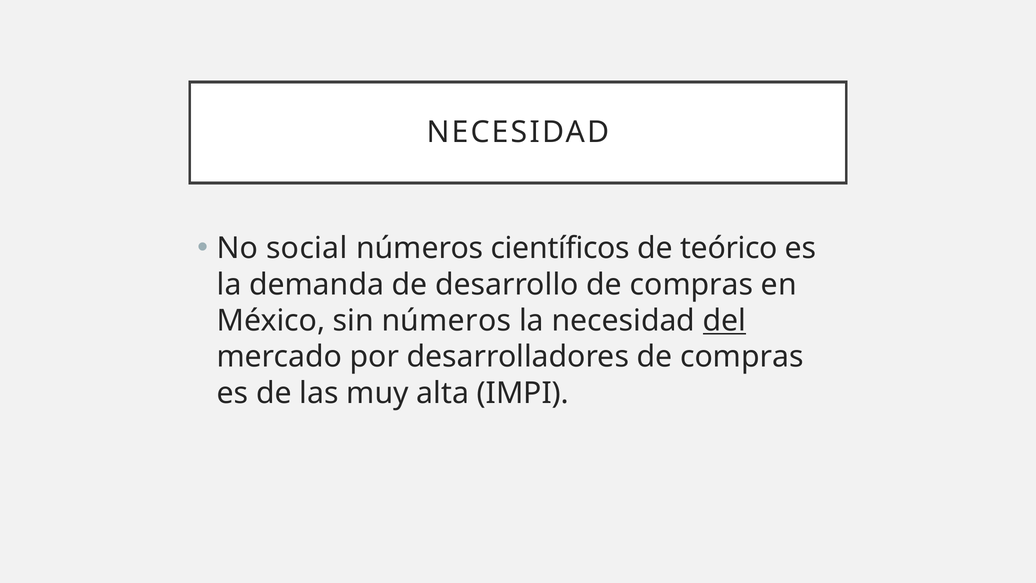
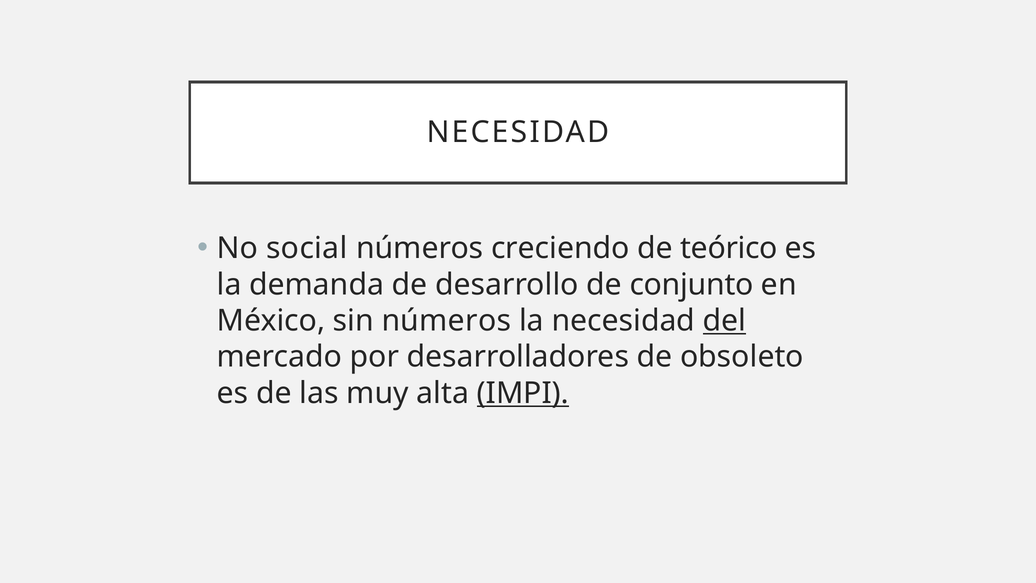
científicos: científicos -> creciendo
desarrollo de compras: compras -> conjunto
desarrolladores de compras: compras -> obsoleto
IMPI underline: none -> present
